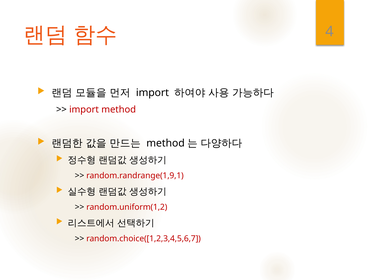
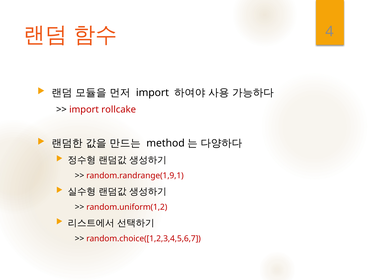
method: method -> rollcake
